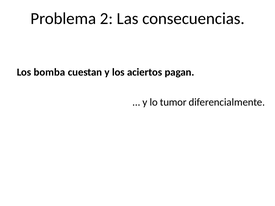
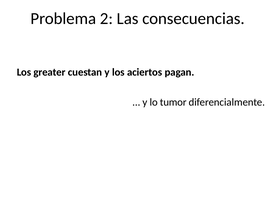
bomba: bomba -> greater
